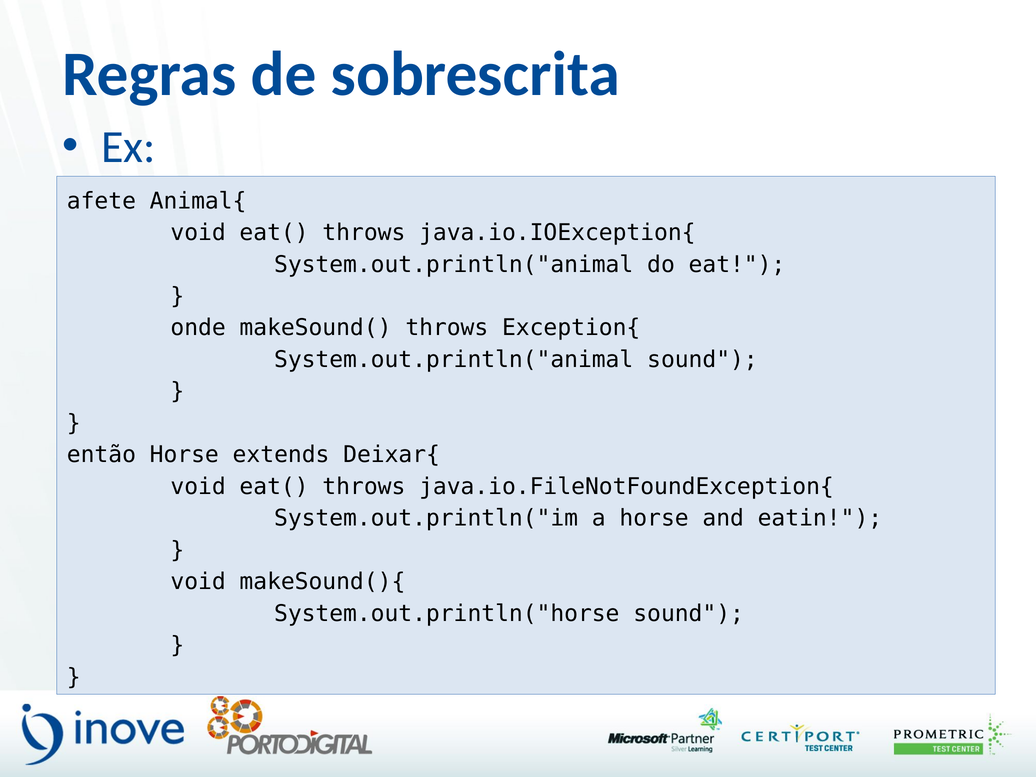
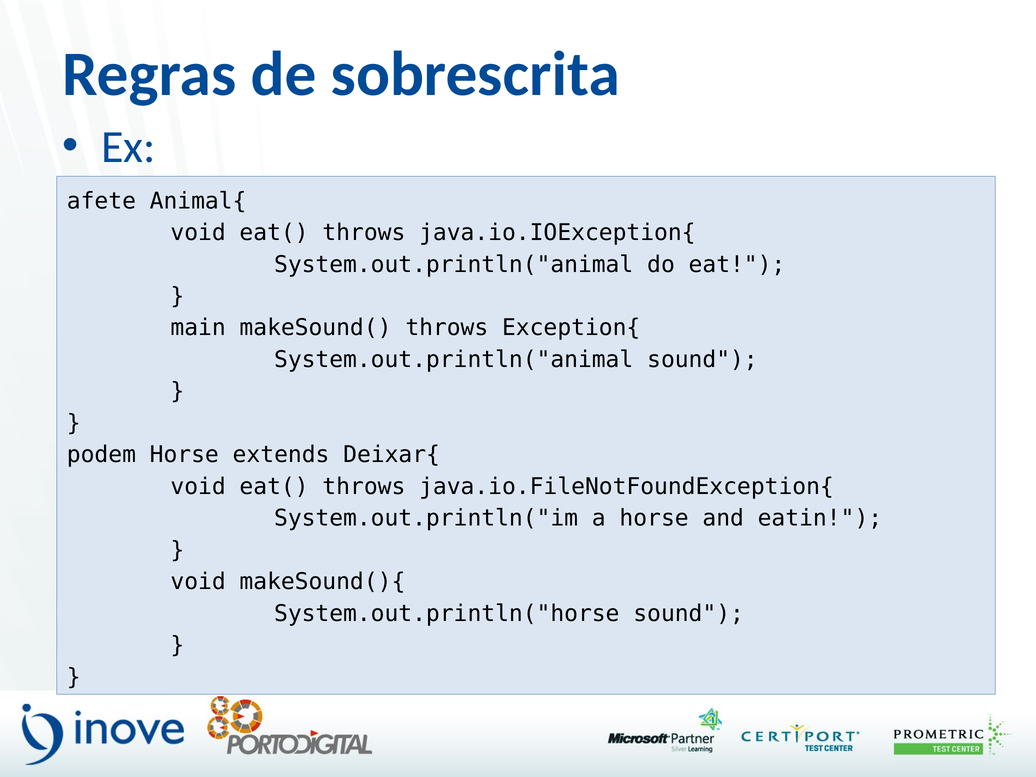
onde: onde -> main
então: então -> podem
